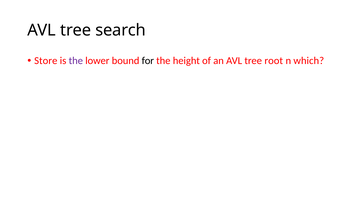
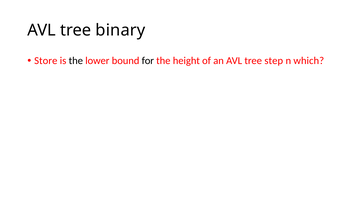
search: search -> binary
the at (76, 61) colour: purple -> black
root: root -> step
